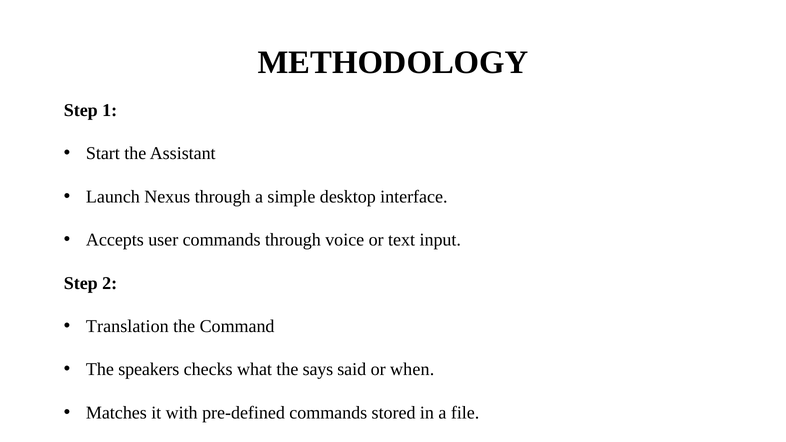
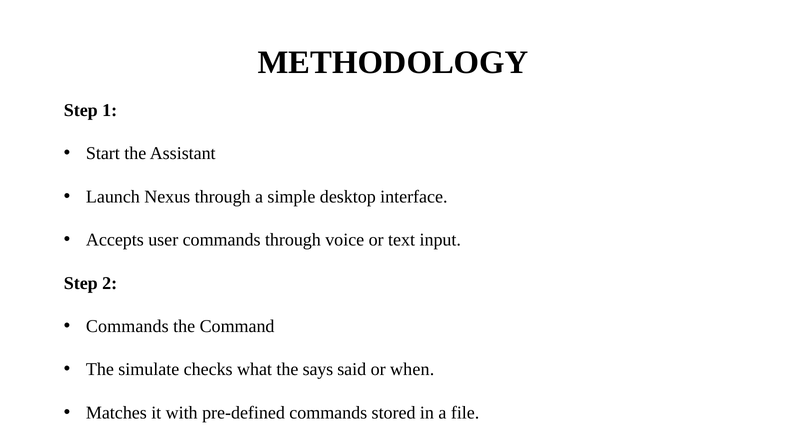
Translation at (127, 326): Translation -> Commands
speakers: speakers -> simulate
